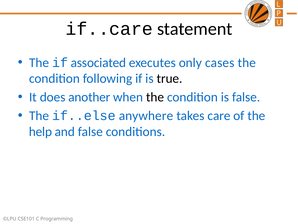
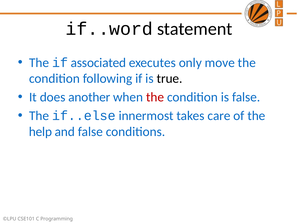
if..care: if..care -> if..word
cases: cases -> move
the at (155, 97) colour: black -> red
anywhere: anywhere -> innermost
